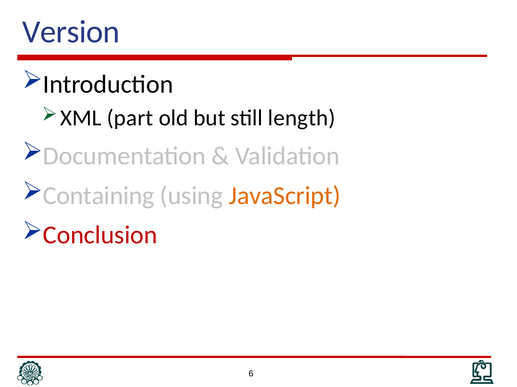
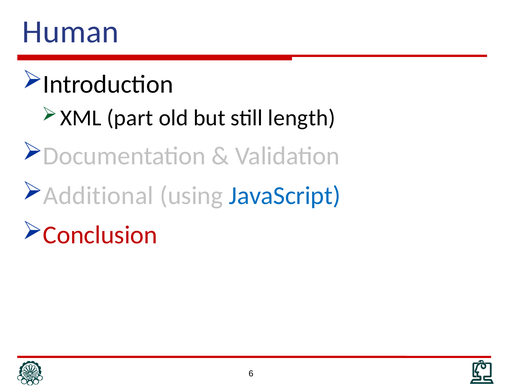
Version: Version -> Human
Containing: Containing -> Additional
JavaScript colour: orange -> blue
